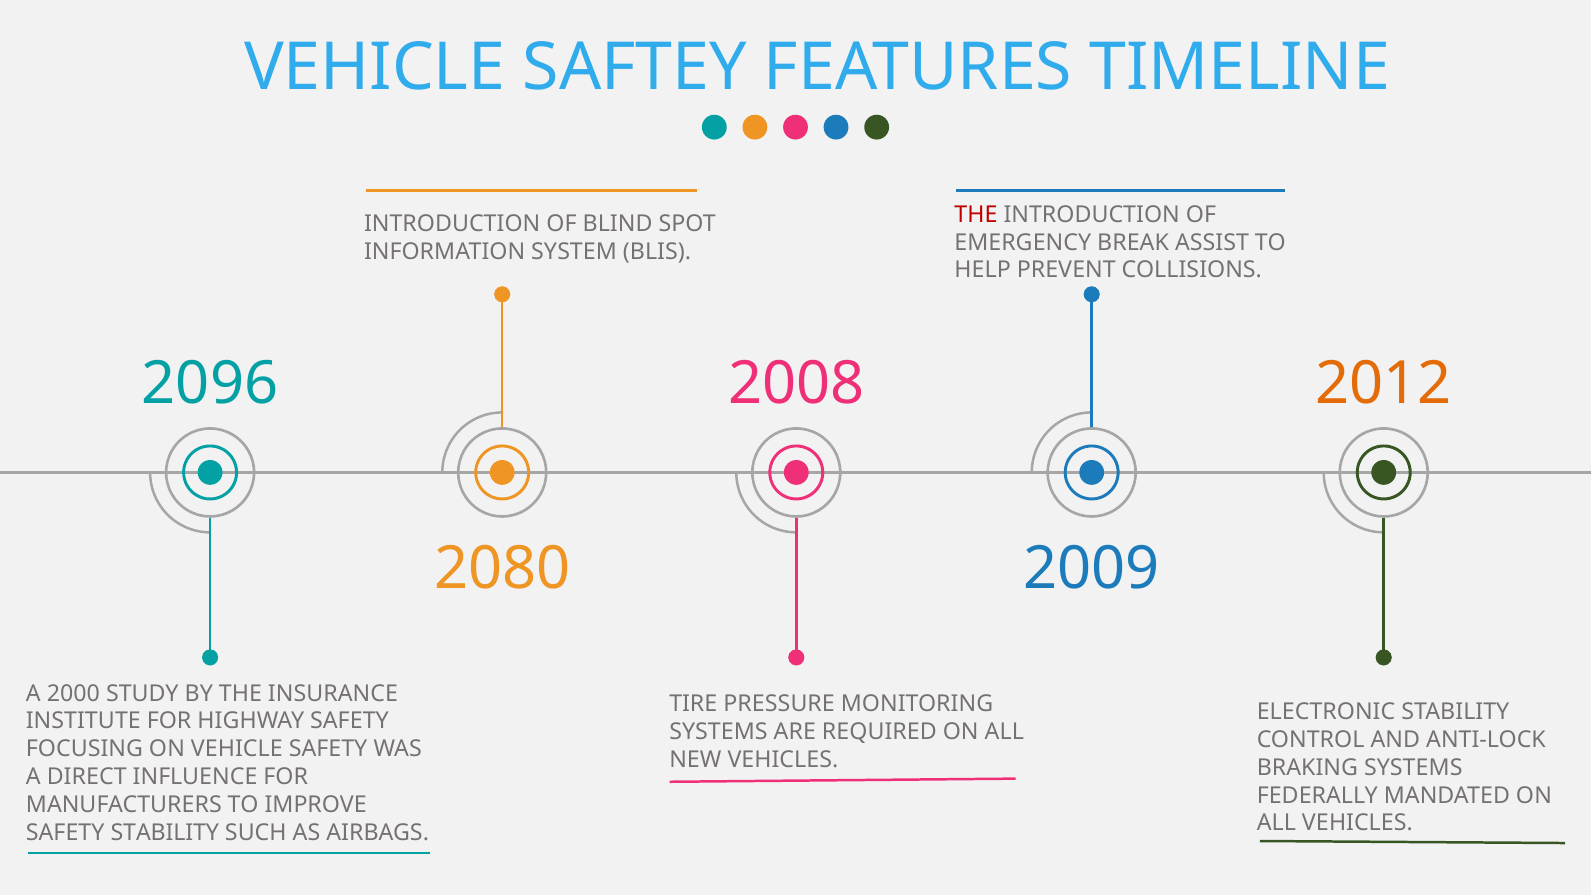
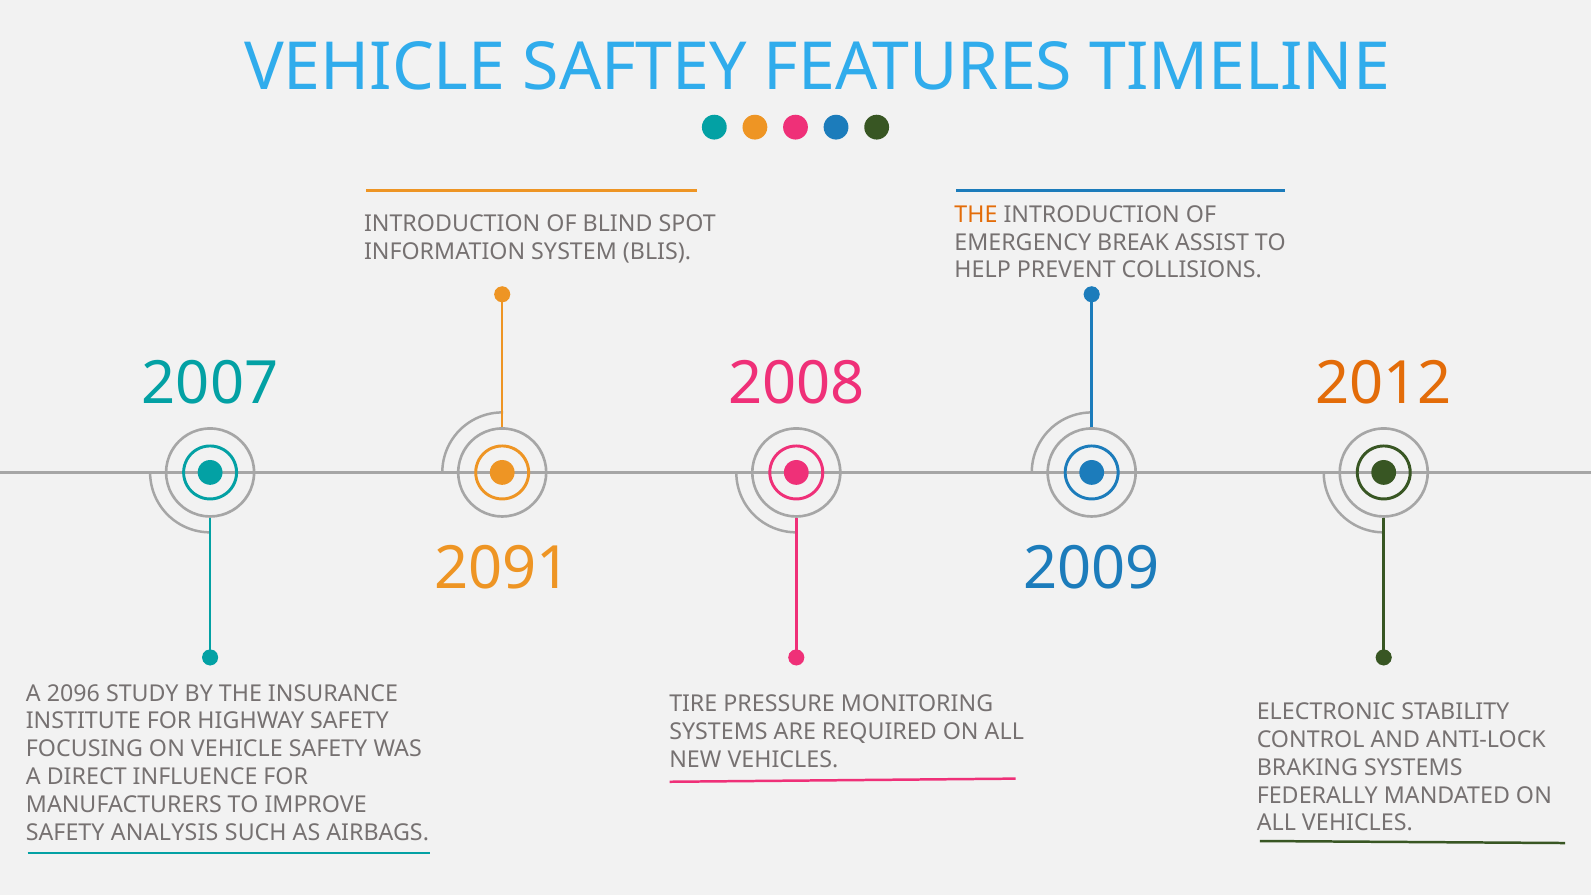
THE at (976, 215) colour: red -> orange
2096: 2096 -> 2007
2080: 2080 -> 2091
2000: 2000 -> 2096
SAFETY STABILITY: STABILITY -> ANALYSIS
